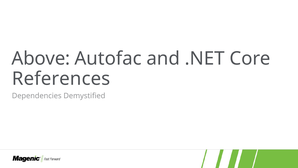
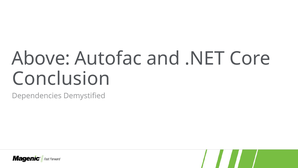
References: References -> Conclusion
